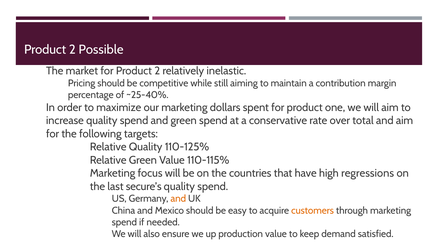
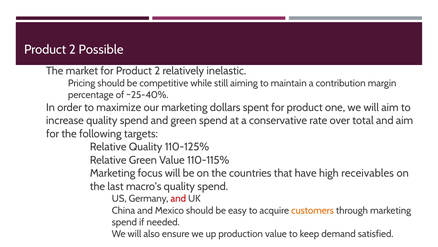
regressions: regressions -> receivables
secure’s: secure’s -> macro’s
and at (178, 198) colour: orange -> red
